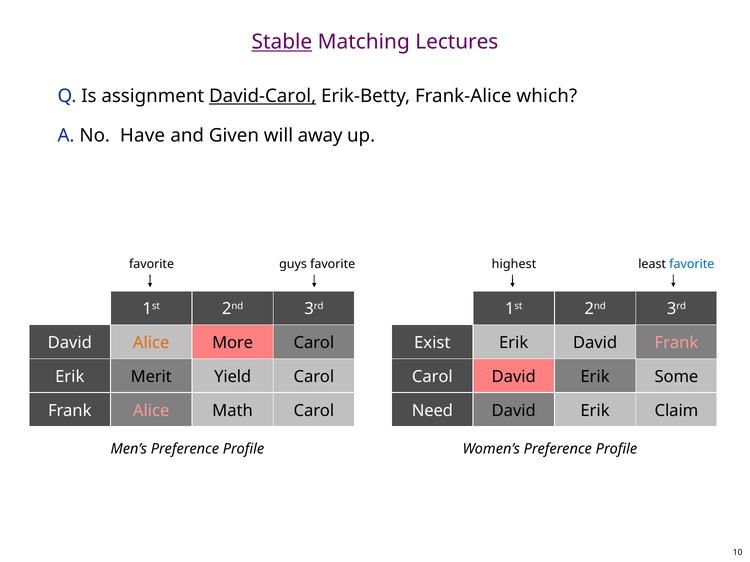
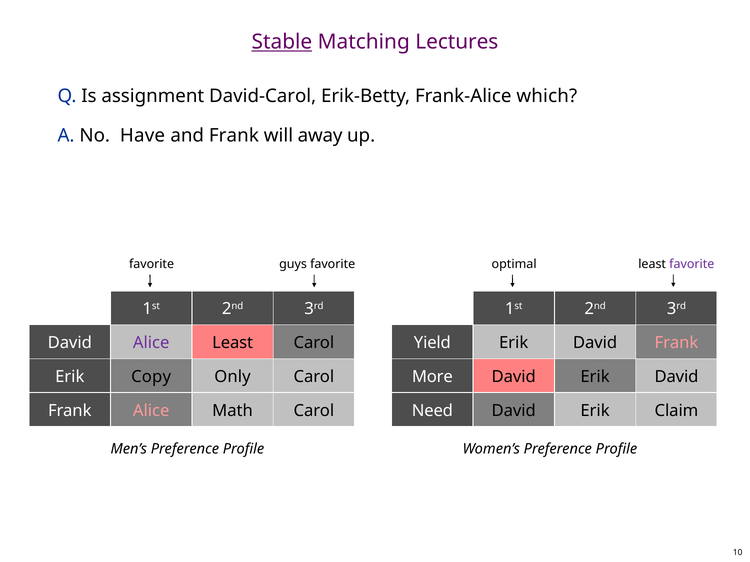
David-Carol underline: present -> none
and Given: Given -> Frank
highest: highest -> optimal
favorite at (692, 264) colour: blue -> purple
Alice at (151, 343) colour: orange -> purple
More at (233, 343): More -> Least
Exist: Exist -> Yield
Merit: Merit -> Copy
Yield: Yield -> Only
Carol at (432, 377): Carol -> More
David Some: Some -> David
